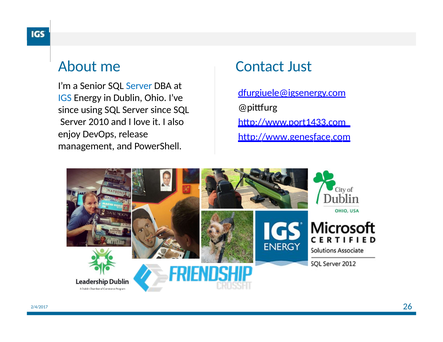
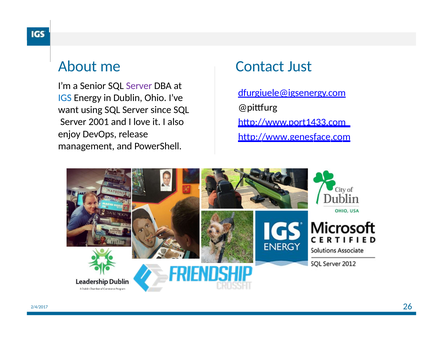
Server at (139, 86) colour: blue -> purple
since at (68, 110): since -> want
2010: 2010 -> 2001
